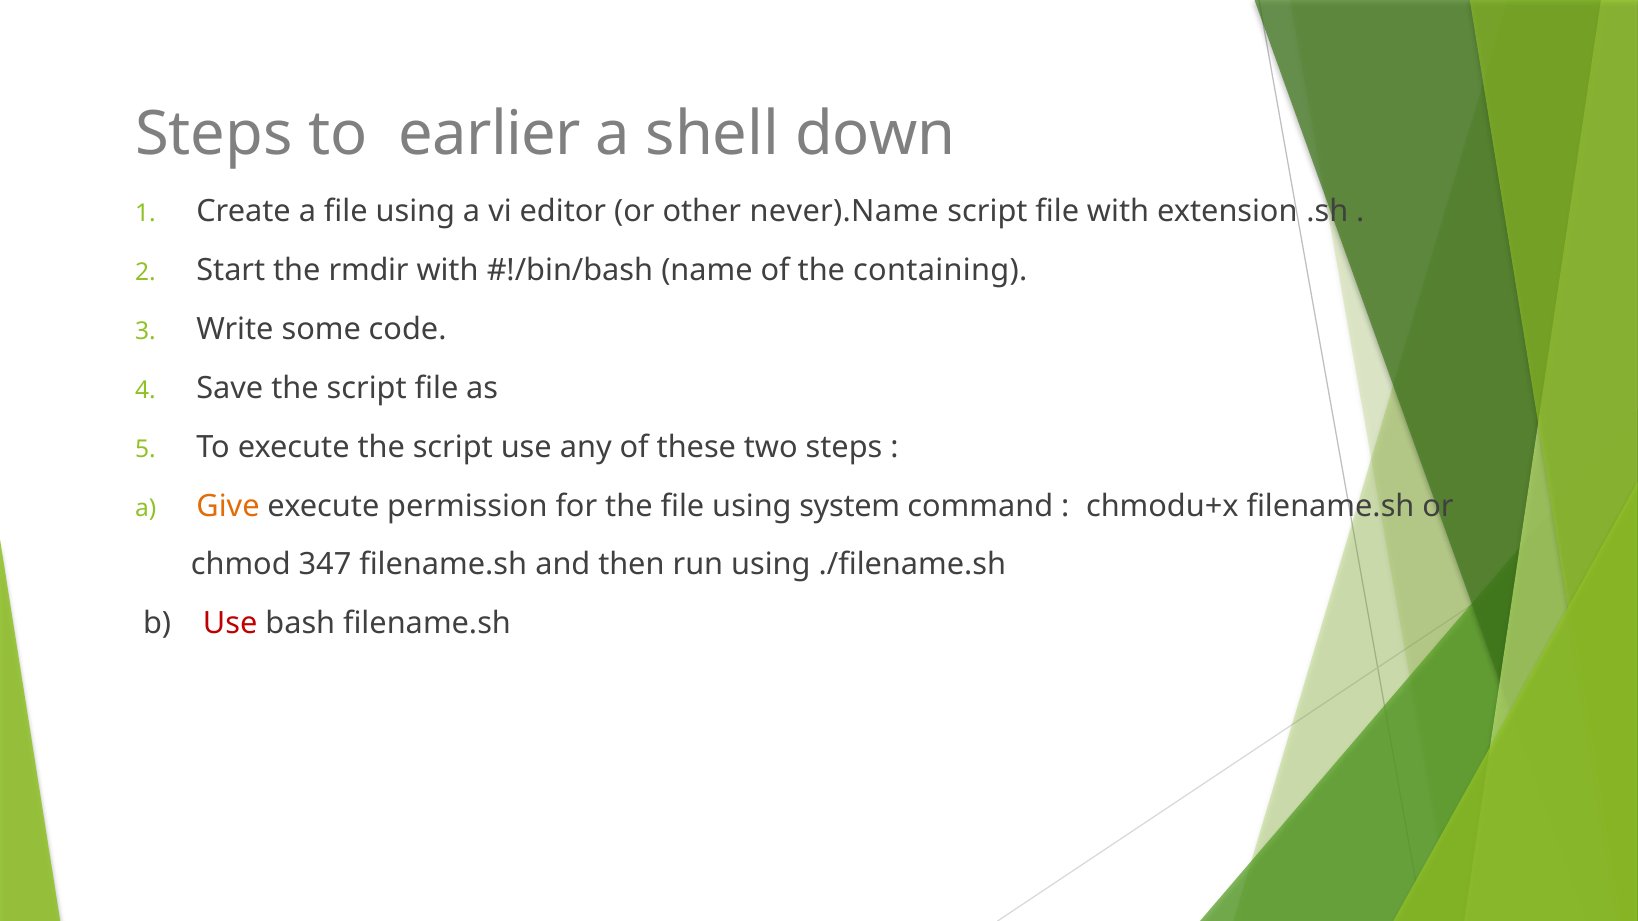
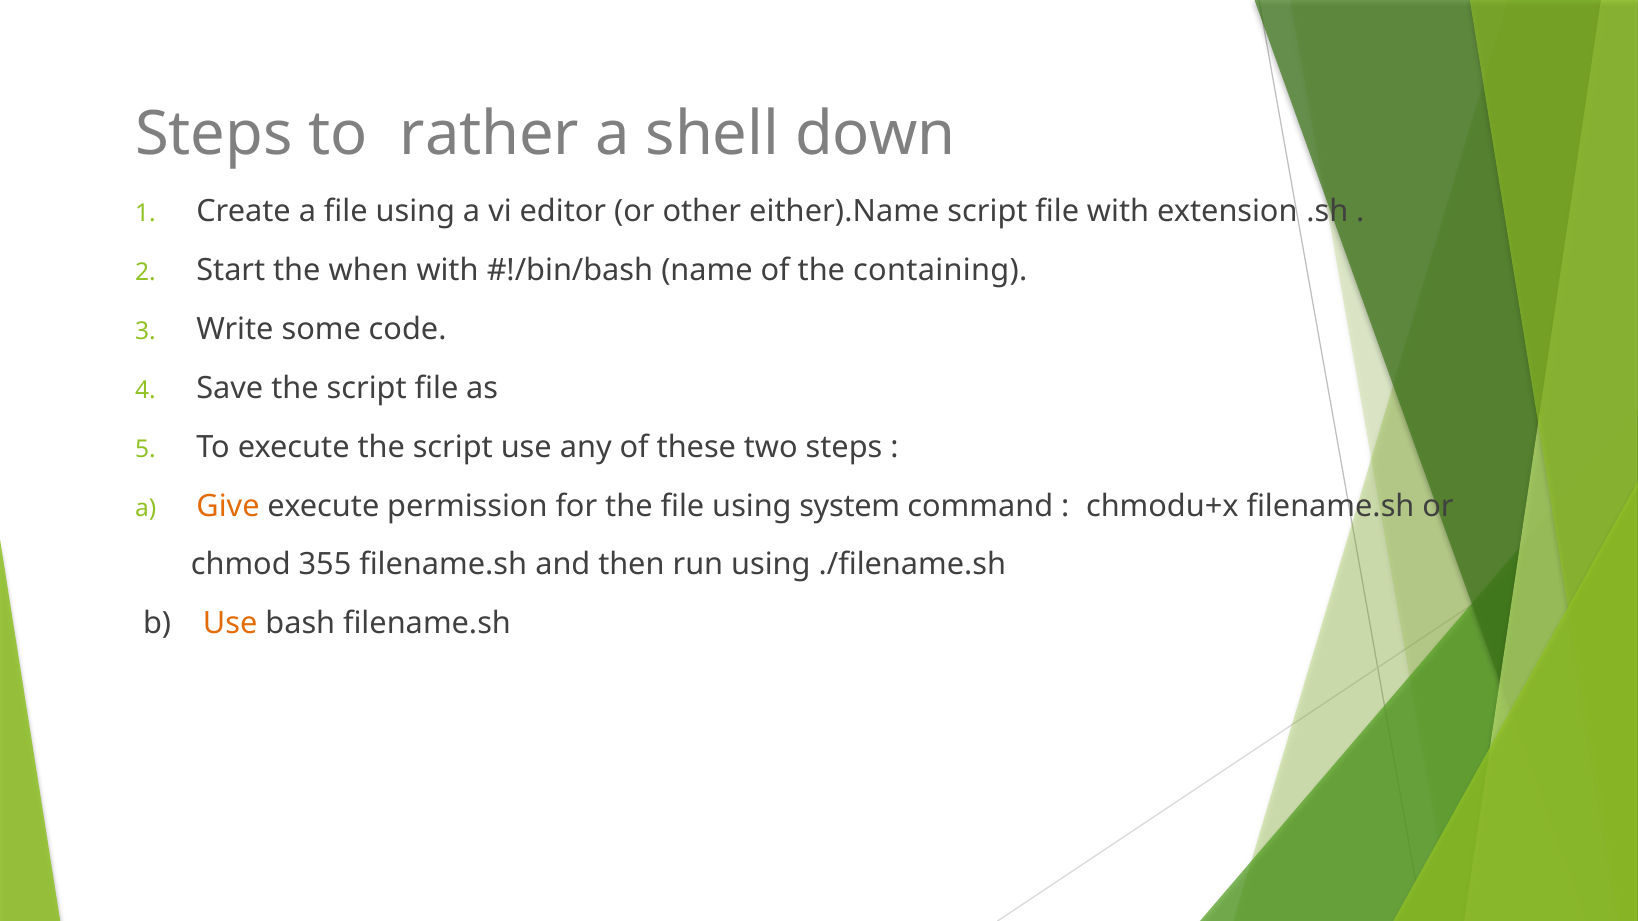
earlier: earlier -> rather
never).Name: never).Name -> either).Name
rmdir: rmdir -> when
347: 347 -> 355
Use at (230, 624) colour: red -> orange
